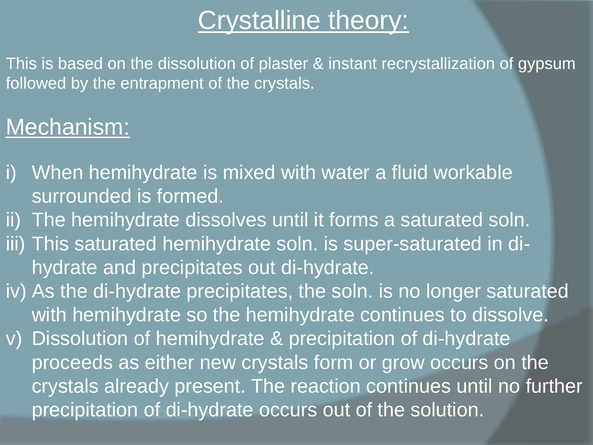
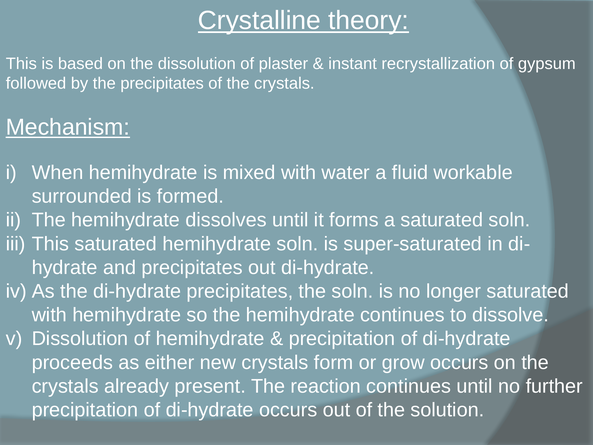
the entrapment: entrapment -> precipitates
